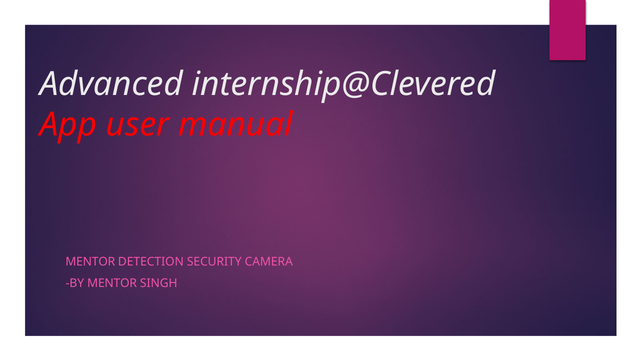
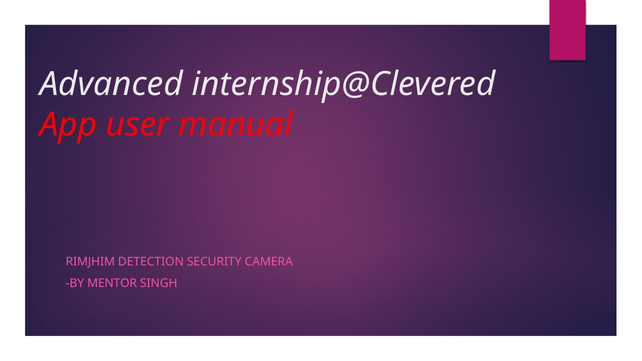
MENTOR at (90, 262): MENTOR -> RIMJHIM
